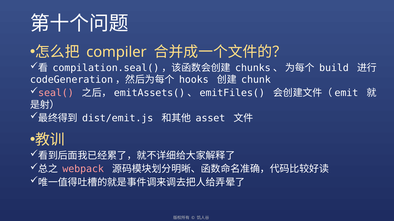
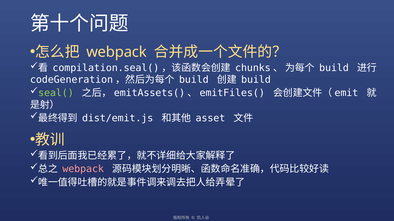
compiler at (116, 52): compiler -> webpack
hooks at (194, 80): hooks -> build
chunk at (256, 80): chunk -> build
seal( colour: pink -> light green
